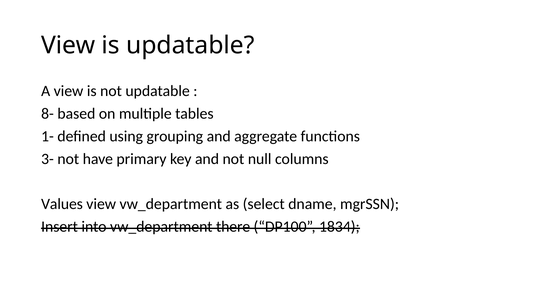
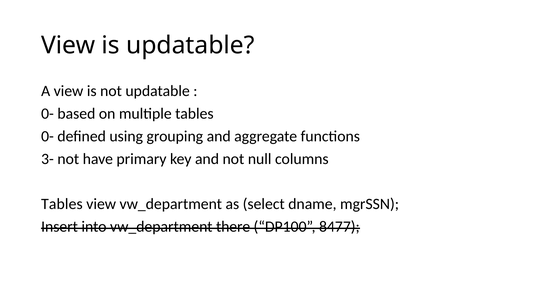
8- at (47, 114): 8- -> 0-
1- at (47, 136): 1- -> 0-
Values at (62, 204): Values -> Tables
1834: 1834 -> 8477
